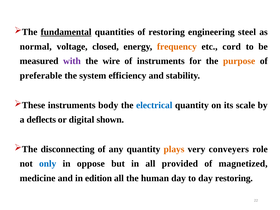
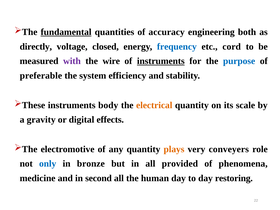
of restoring: restoring -> accuracy
steel: steel -> both
normal: normal -> directly
frequency colour: orange -> blue
instruments at (161, 61) underline: none -> present
purpose colour: orange -> blue
electrical colour: blue -> orange
deflects: deflects -> gravity
shown: shown -> effects
disconnecting: disconnecting -> electromotive
oppose: oppose -> bronze
magnetized: magnetized -> phenomena
edition: edition -> second
